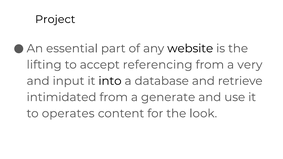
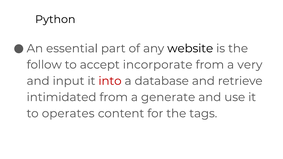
Project: Project -> Python
lifting: lifting -> follow
referencing: referencing -> incorporate
into colour: black -> red
look: look -> tags
